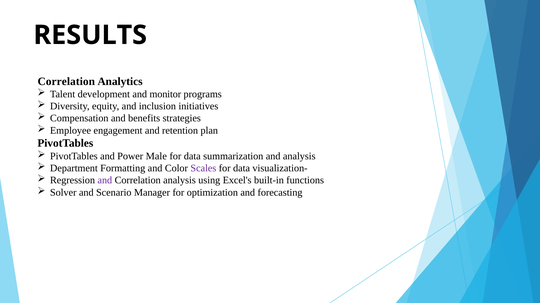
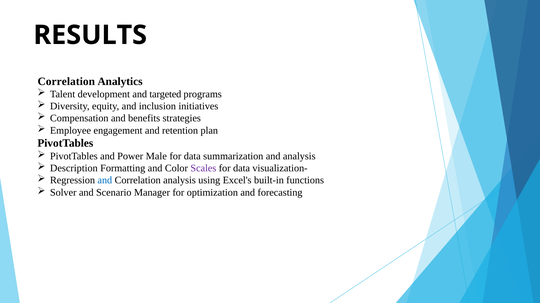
monitor: monitor -> targeted
Department: Department -> Description
and at (105, 181) colour: purple -> blue
